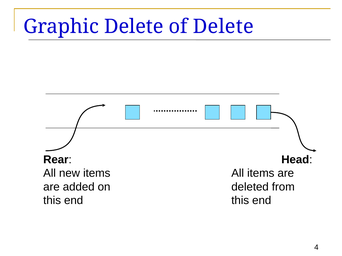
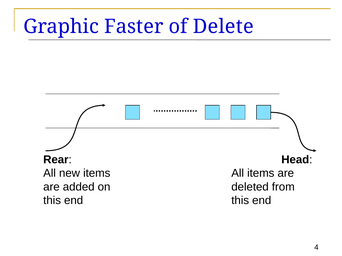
Graphic Delete: Delete -> Faster
